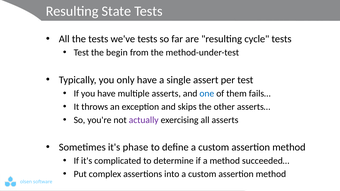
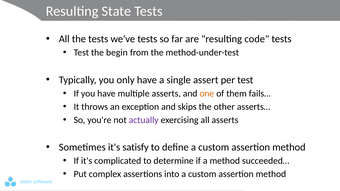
cycle: cycle -> code
one colour: blue -> orange
phase: phase -> satisfy
